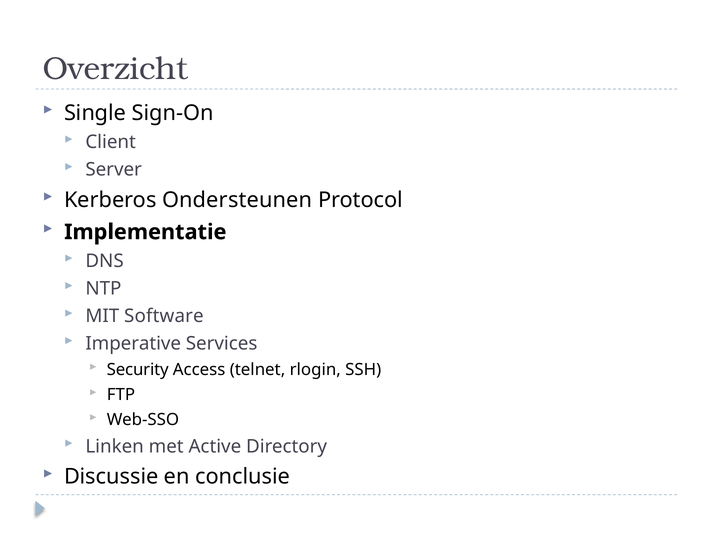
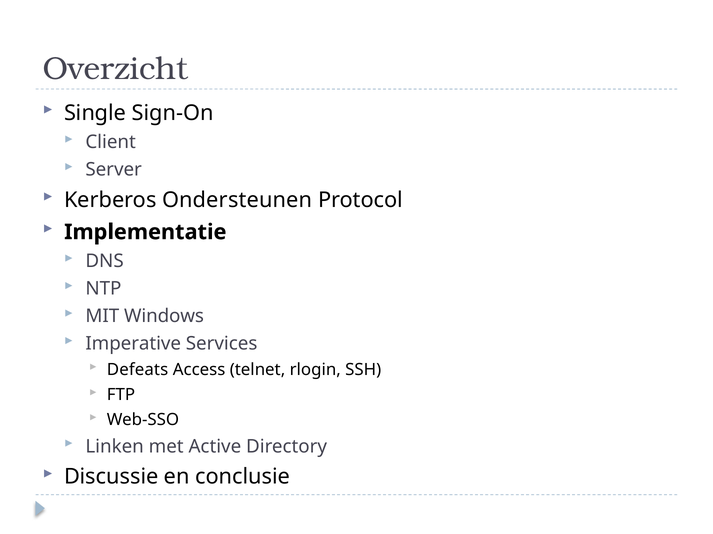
Software: Software -> Windows
Security: Security -> Defeats
